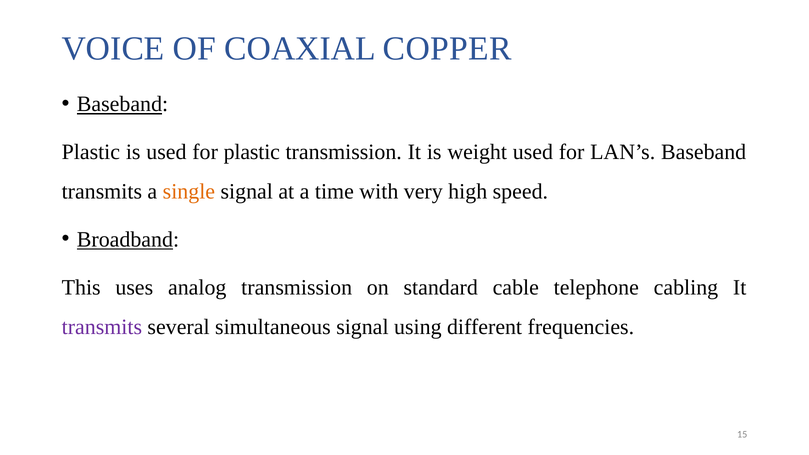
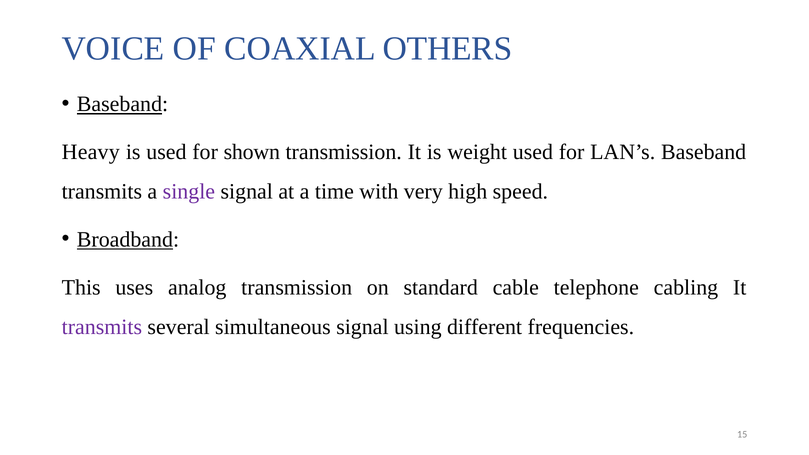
COPPER: COPPER -> OTHERS
Plastic at (91, 152): Plastic -> Heavy
for plastic: plastic -> shown
single colour: orange -> purple
